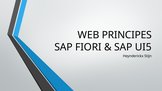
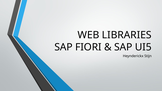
PRINCIPES: PRINCIPES -> LIBRARIES
